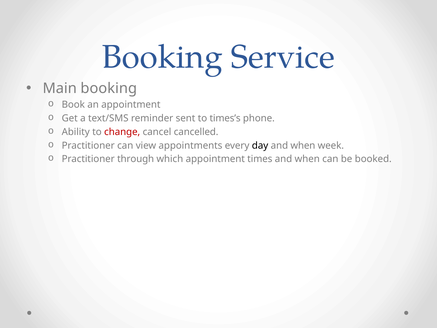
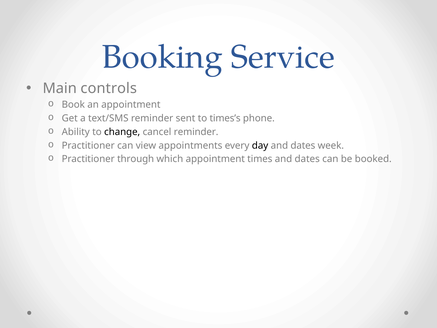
Main booking: booking -> controls
change colour: red -> black
cancel cancelled: cancelled -> reminder
when at (303, 145): when -> dates
when at (307, 159): when -> dates
